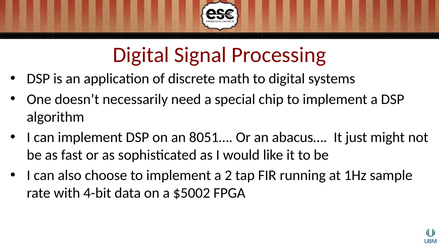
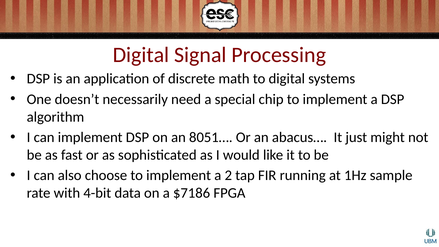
$5002: $5002 -> $7186
